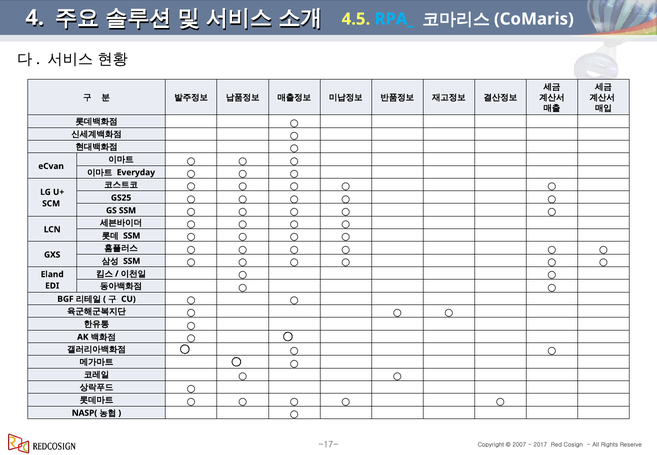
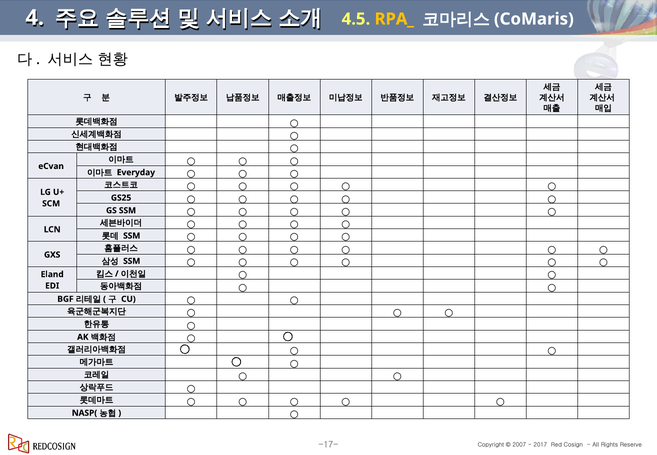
RPA_ colour: light blue -> yellow
